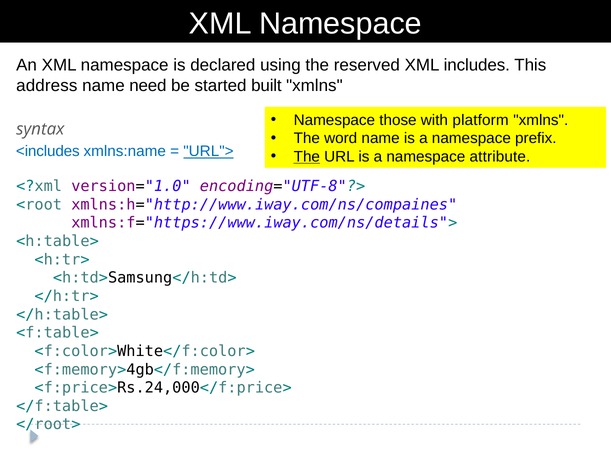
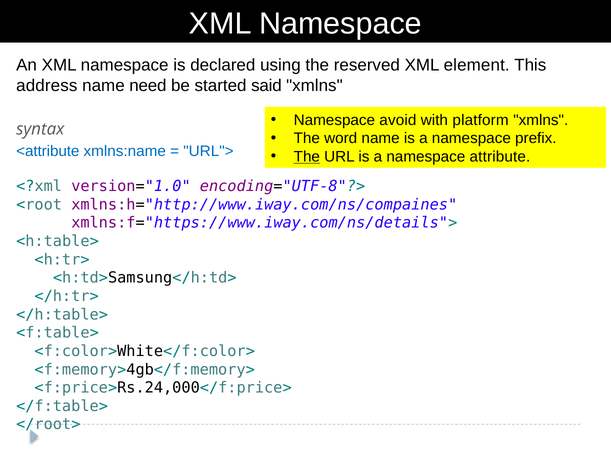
includes: includes -> element
built: built -> said
those: those -> avoid
<includes: <includes -> <attribute
URL"> underline: present -> none
